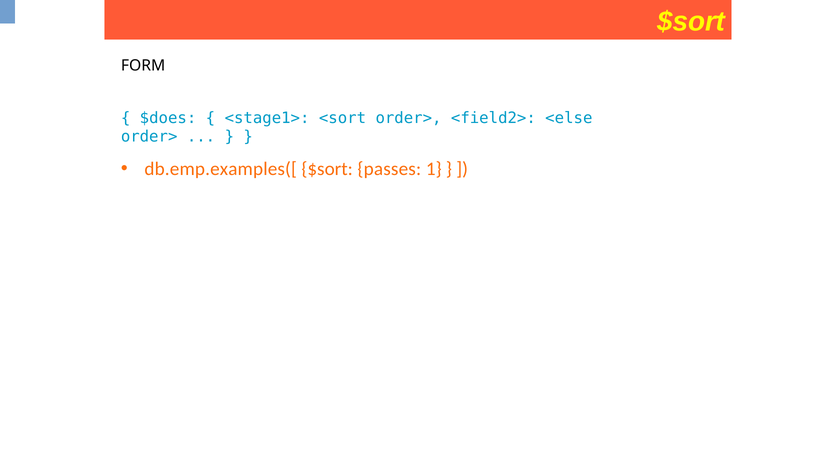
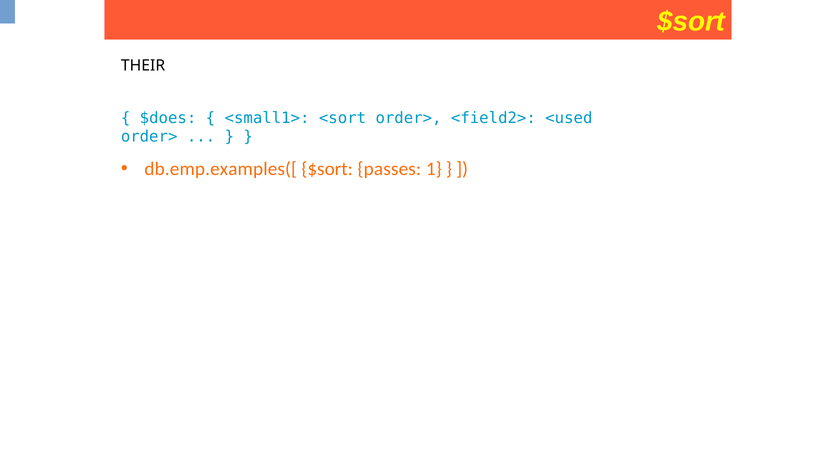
FORM: FORM -> THEIR
<stage1>: <stage1> -> <small1>
<else: <else -> <used
